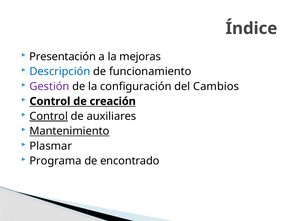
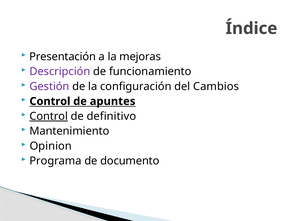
Descripción colour: blue -> purple
creación: creación -> apuntes
auxiliares: auxiliares -> definitivo
Mantenimiento underline: present -> none
Plasmar: Plasmar -> Opinion
encontrado: encontrado -> documento
